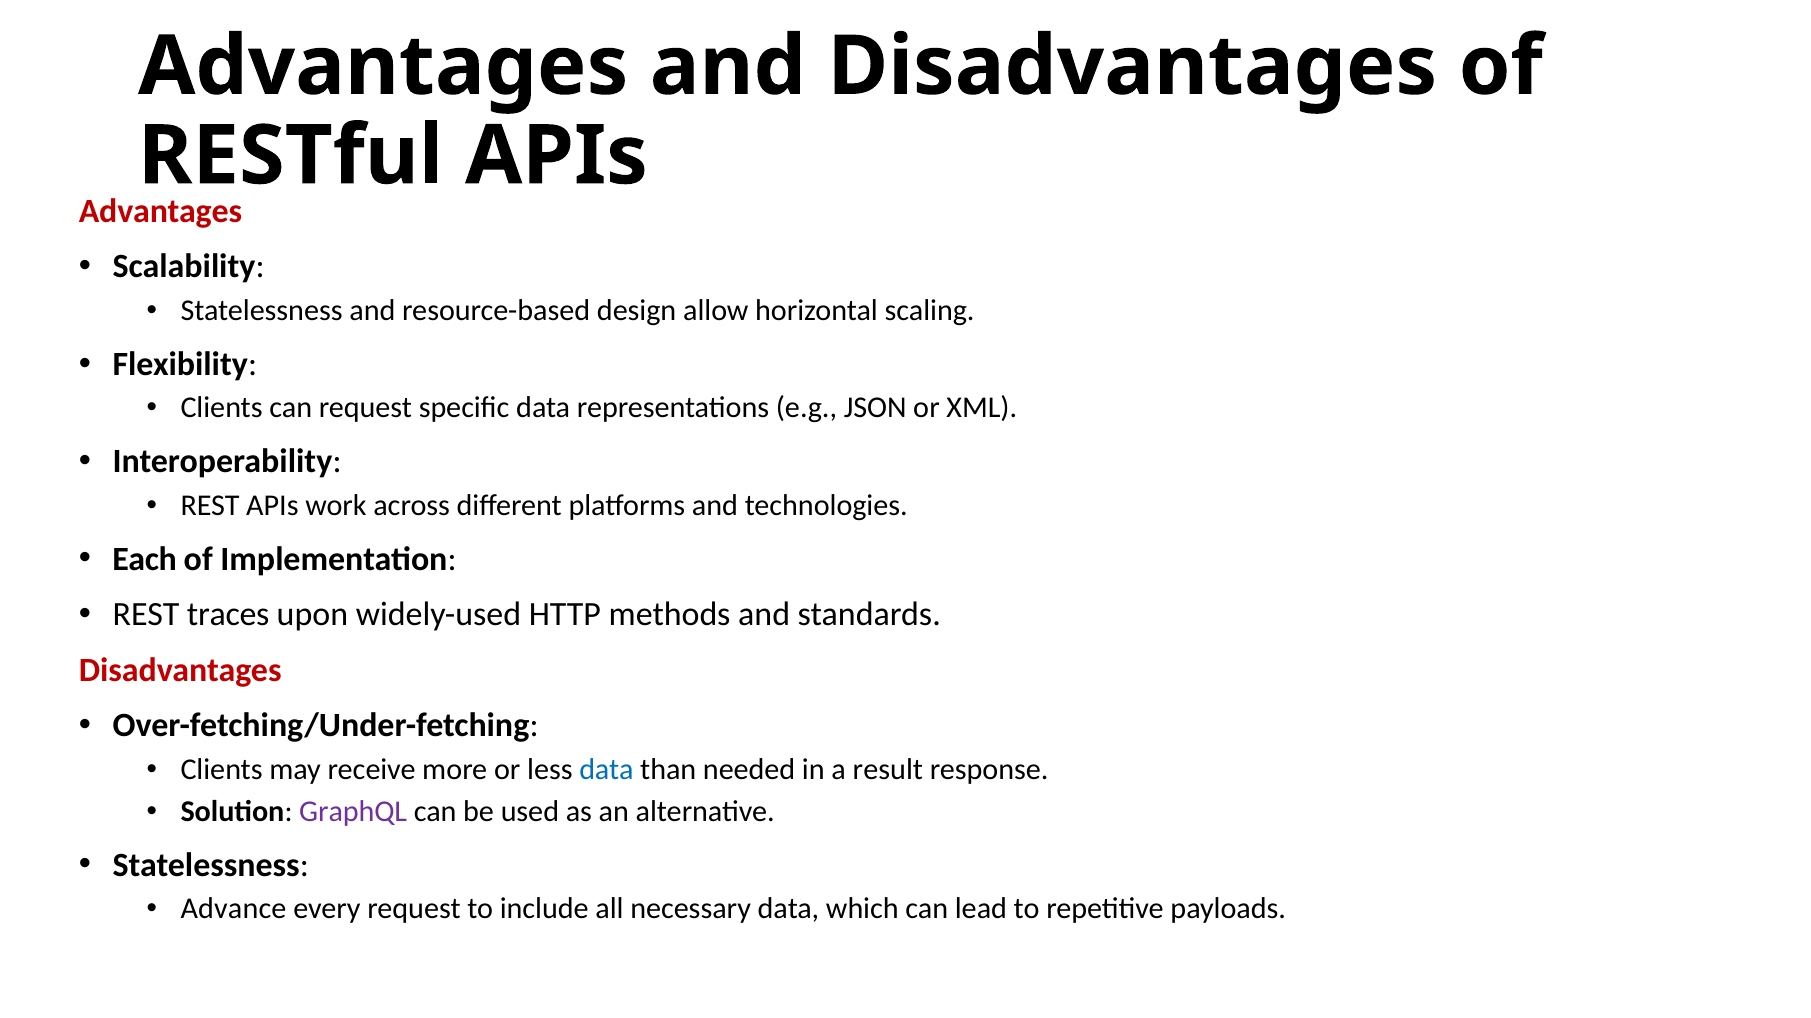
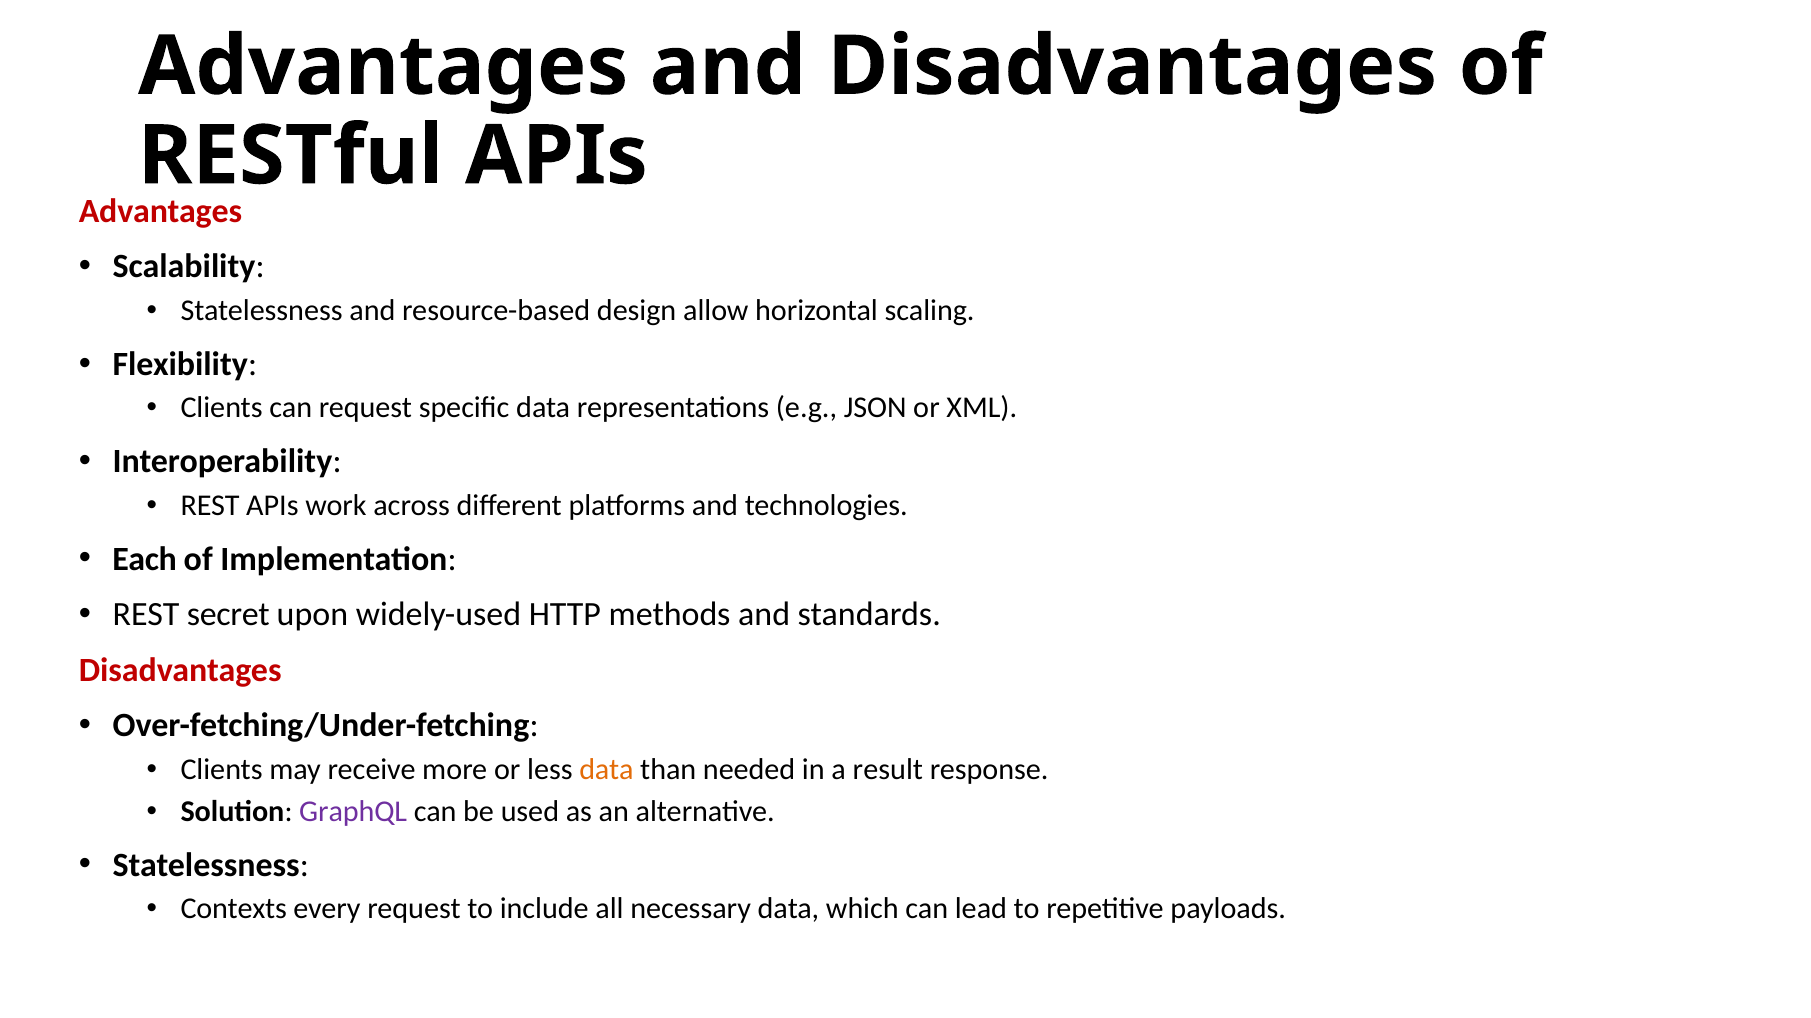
traces: traces -> secret
data at (606, 770) colour: blue -> orange
Advance: Advance -> Contexts
